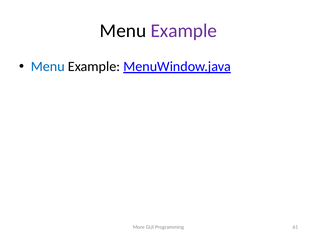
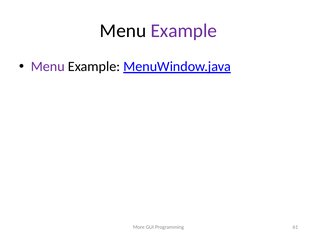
Menu at (48, 67) colour: blue -> purple
